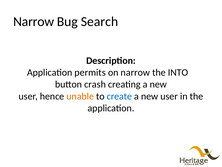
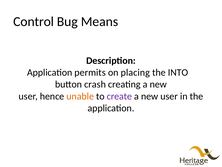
Narrow at (34, 21): Narrow -> Control
Search: Search -> Means
on narrow: narrow -> placing
create colour: blue -> purple
